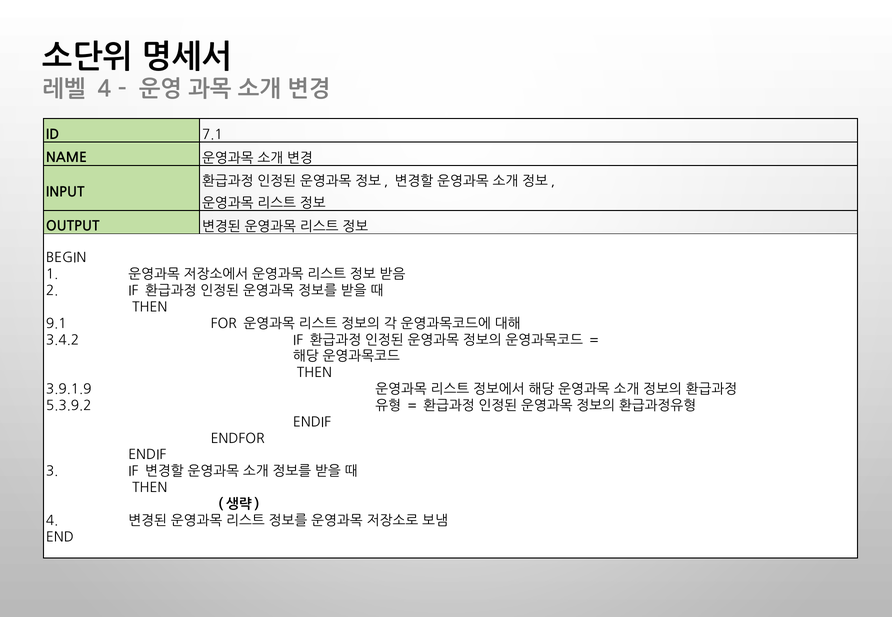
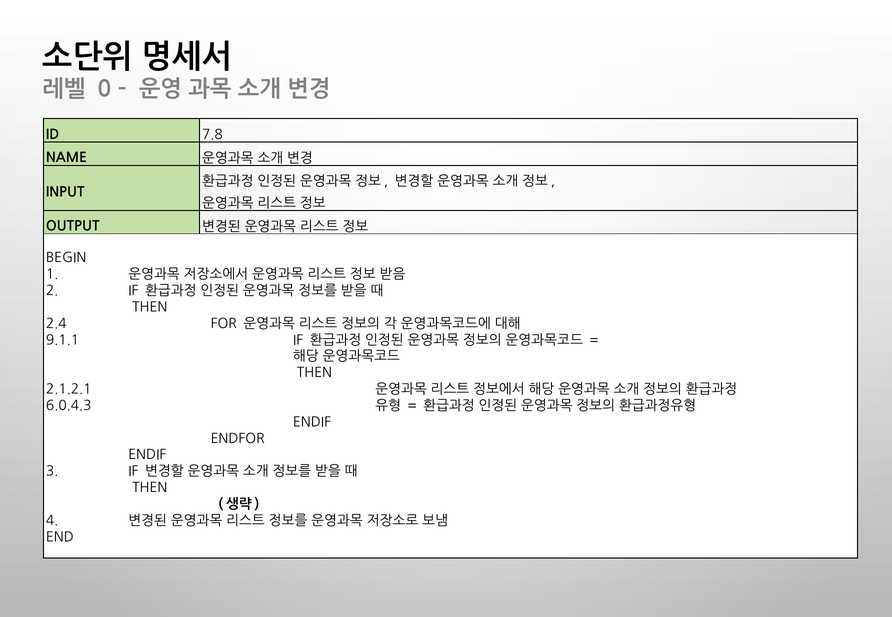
4 at (104, 89): 4 -> 0
7.1: 7.1 -> 7.8
9.1: 9.1 -> 2.4
3.4.2: 3.4.2 -> 9.1.1
3.9.1.9: 3.9.1.9 -> 2.1.2.1
5.3.9.2: 5.3.9.2 -> 6.0.4.3
